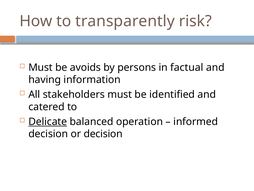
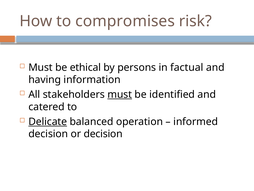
transparently: transparently -> compromises
avoids: avoids -> ethical
must at (120, 94) underline: none -> present
